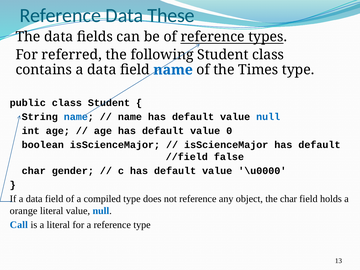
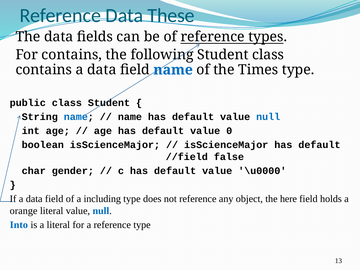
For referred: referred -> contains
compiled: compiled -> including
the char: char -> here
Call: Call -> Into
